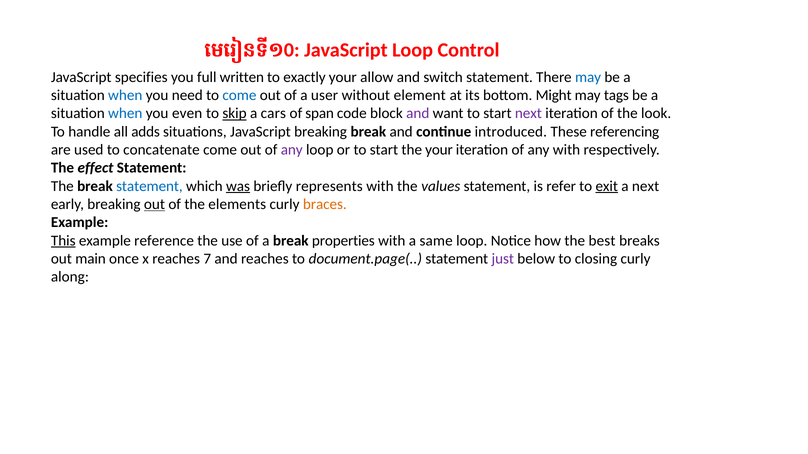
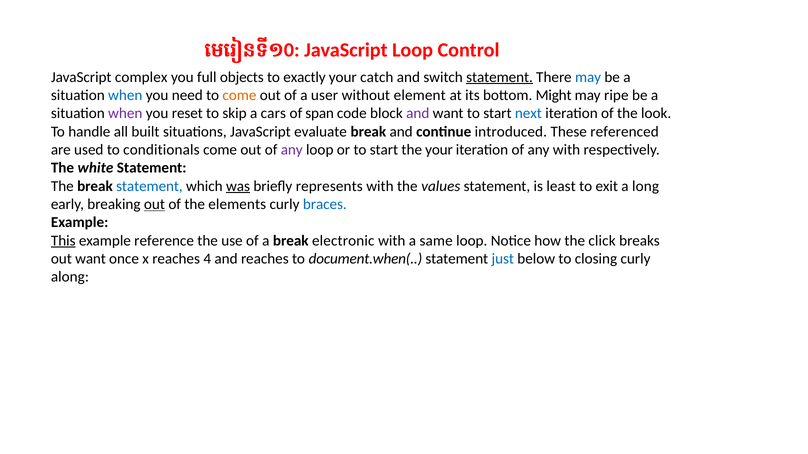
specifies: specifies -> complex
written: written -> objects
allow: allow -> catch
statement at (500, 77) underline: none -> present
come at (239, 95) colour: blue -> orange
tags: tags -> ripe
when at (125, 114) colour: blue -> purple
even: even -> reset
skip underline: present -> none
next at (528, 114) colour: purple -> blue
adds: adds -> built
JavaScript breaking: breaking -> evaluate
referencing: referencing -> referenced
concatenate: concatenate -> conditionals
effect: effect -> white
refer: refer -> least
exit underline: present -> none
a next: next -> long
braces colour: orange -> blue
properties: properties -> electronic
best: best -> click
out main: main -> want
7: 7 -> 4
document.page(: document.page( -> document.when(
just colour: purple -> blue
